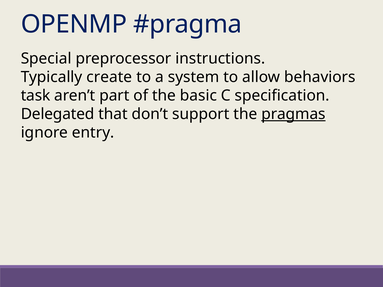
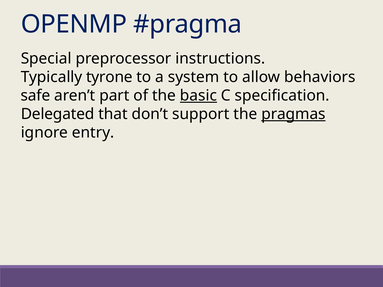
create: create -> tyrone
task: task -> safe
basic underline: none -> present
